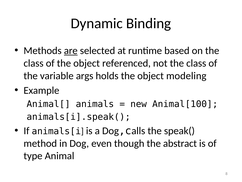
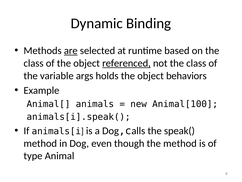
referenced underline: none -> present
modeling: modeling -> behaviors
the abstract: abstract -> method
